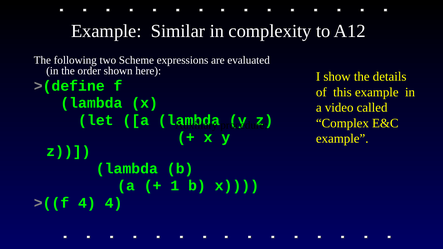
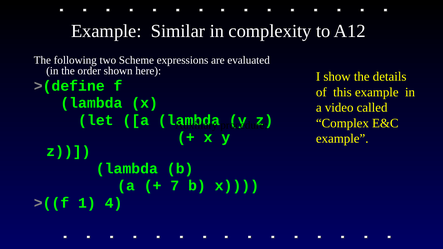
1: 1 -> 7
>((f 4: 4 -> 1
